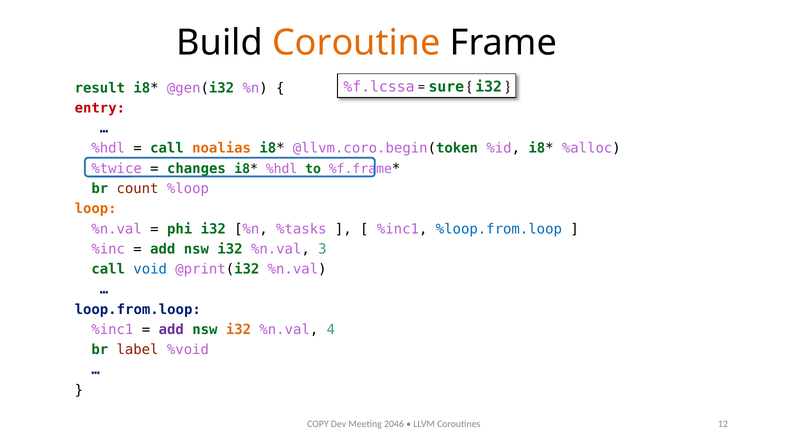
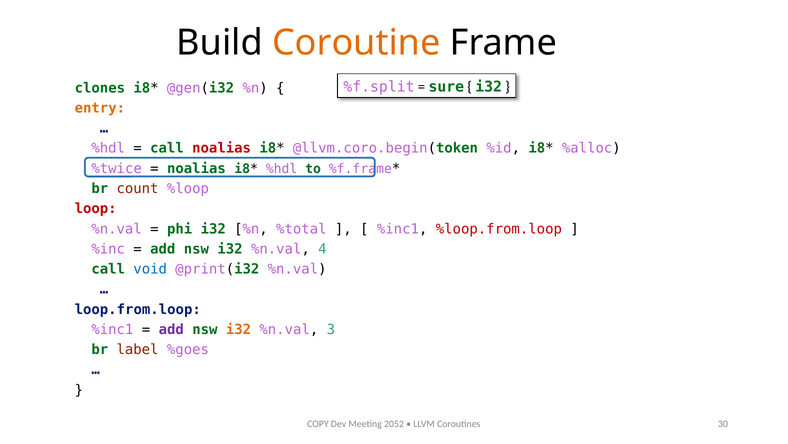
%f.lcssa: %f.lcssa -> %f.split
result: result -> clones
entry colour: red -> orange
noalias at (222, 148) colour: orange -> red
changes at (196, 168): changes -> noalias
loop colour: orange -> red
%tasks: %tasks -> %total
%loop.from.loop colour: blue -> red
3: 3 -> 4
4: 4 -> 3
%void: %void -> %goes
2046: 2046 -> 2052
12: 12 -> 30
